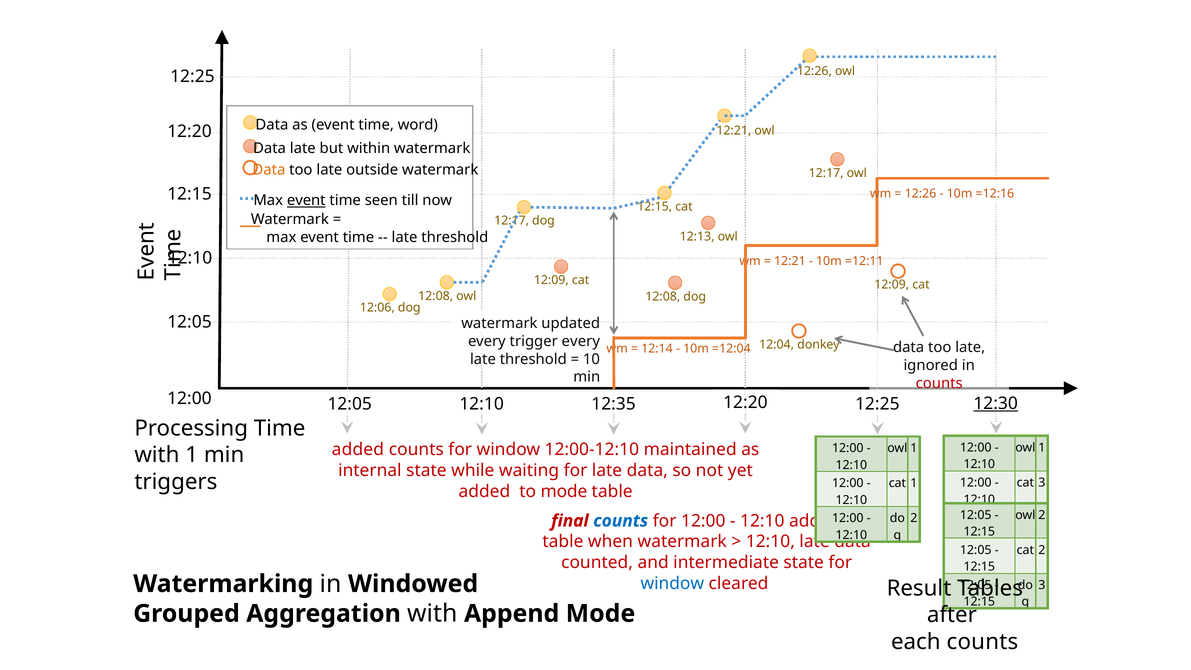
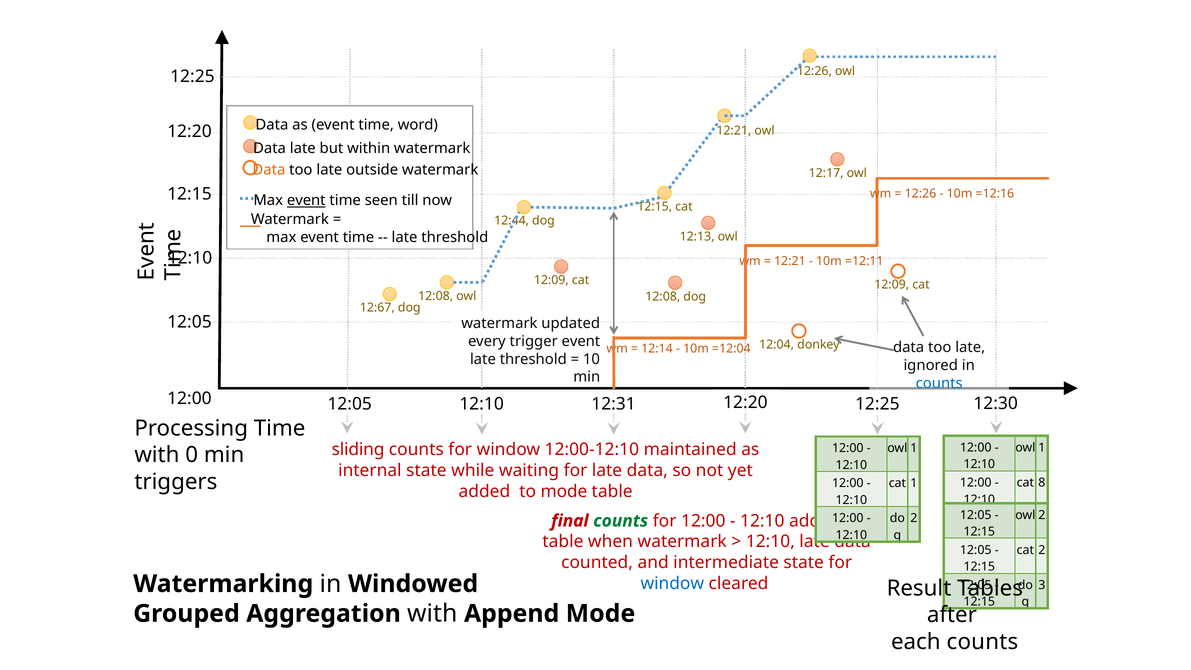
12:17 at (512, 221): 12:17 -> 12:44
12:06: 12:06 -> 12:67
trigger every: every -> event
counts at (939, 383) colour: red -> blue
12:30 underline: present -> none
12:35: 12:35 -> 12:31
added at (358, 450): added -> sliding
with 1: 1 -> 0
cat 3: 3 -> 8
counts at (621, 521) colour: blue -> green
